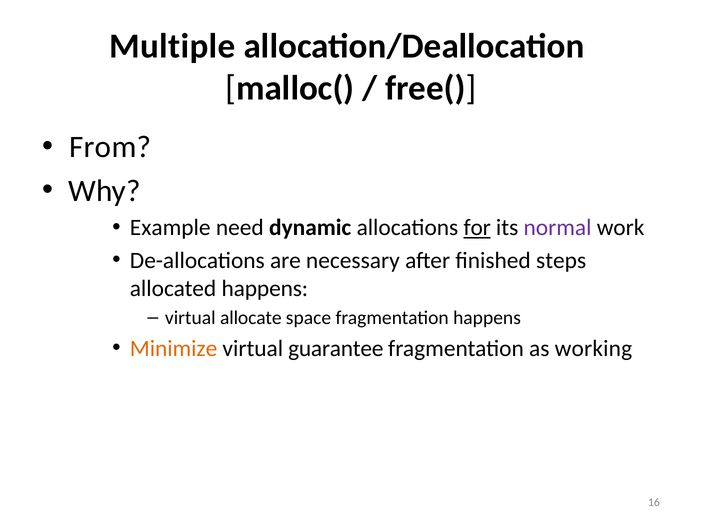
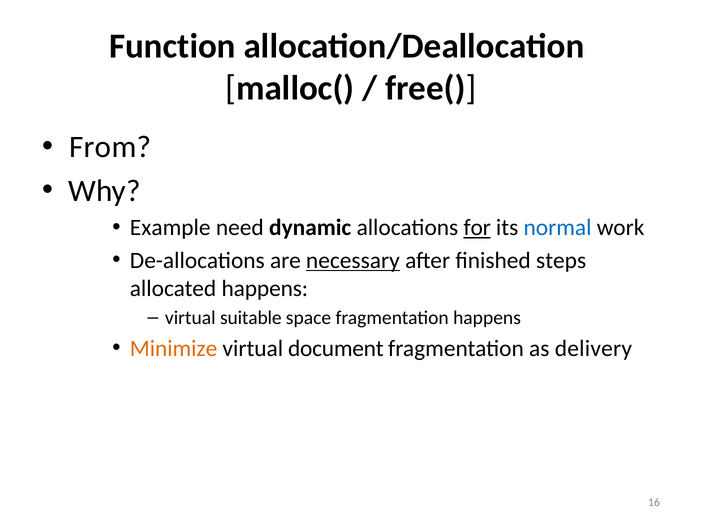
Multiple: Multiple -> Function
normal colour: purple -> blue
necessary underline: none -> present
allocate: allocate -> suitable
guarantee: guarantee -> document
working: working -> delivery
